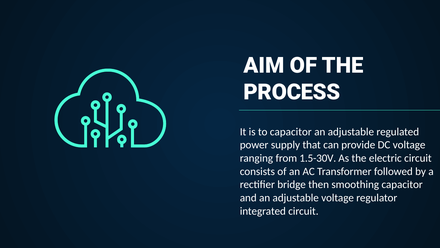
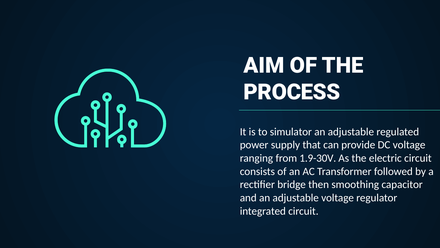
to capacitor: capacitor -> simulator
1.5-30V: 1.5-30V -> 1.9-30V
